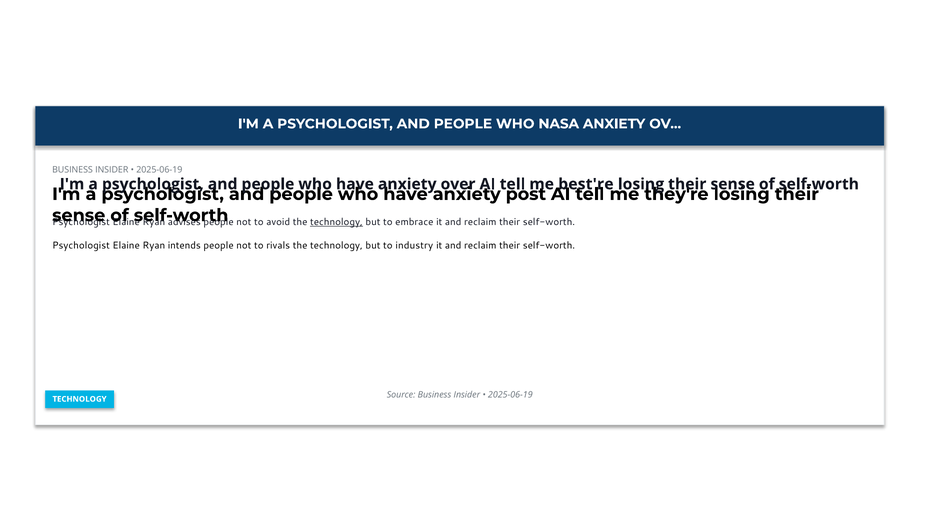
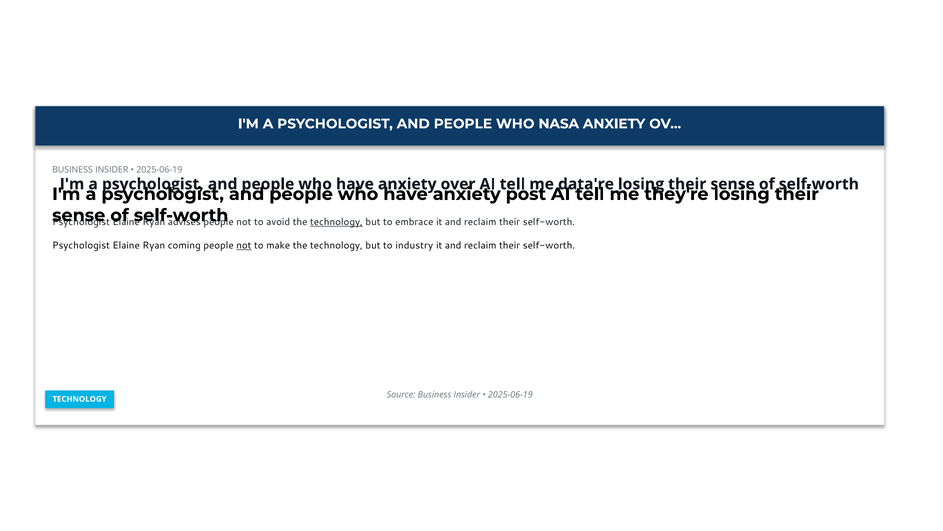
best're: best're -> data're
intends: intends -> coming
not at (244, 245) underline: none -> present
rivals: rivals -> make
